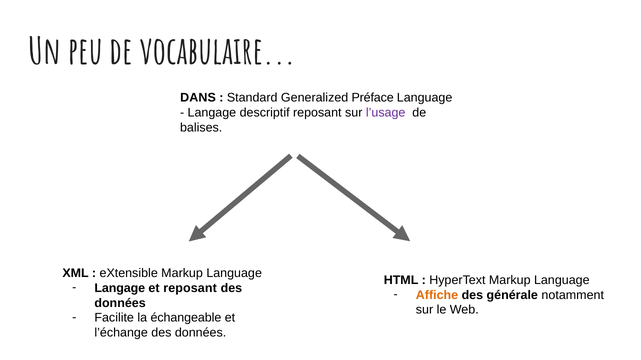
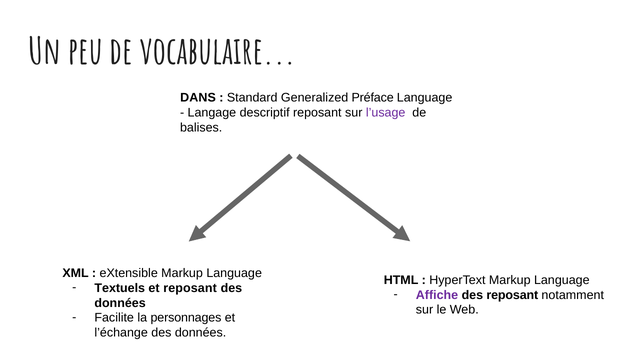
Langage at (120, 288): Langage -> Textuels
Affiche colour: orange -> purple
des générale: générale -> reposant
échangeable: échangeable -> personnages
